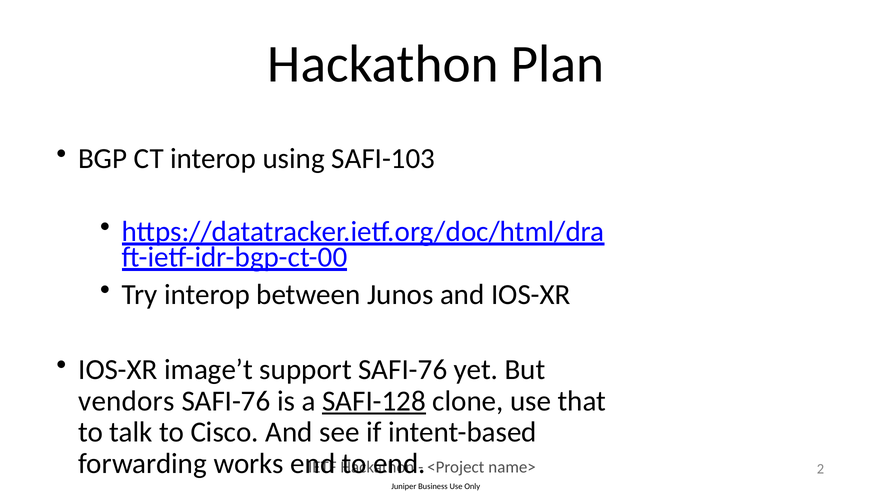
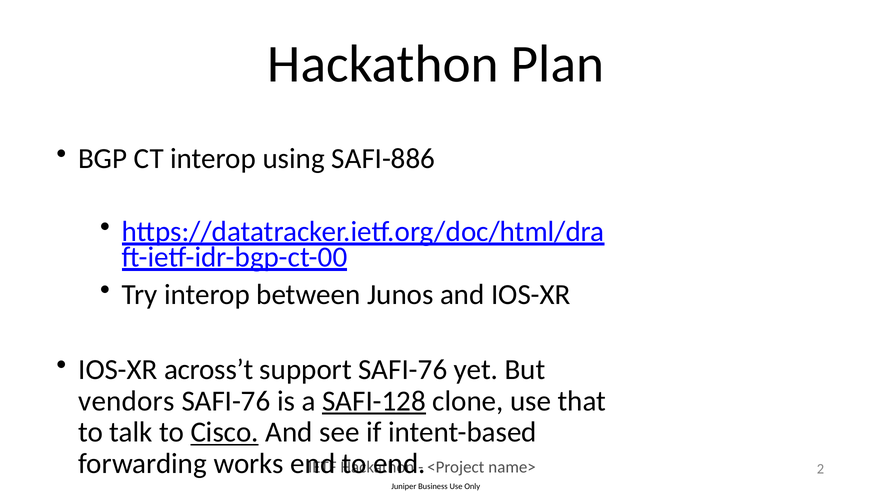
SAFI-103: SAFI-103 -> SAFI-886
image’t: image’t -> across’t
Cisco underline: none -> present
